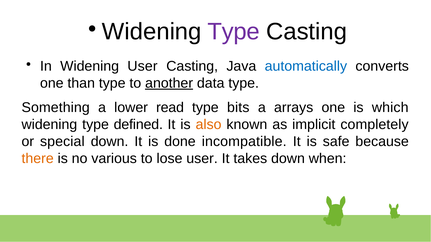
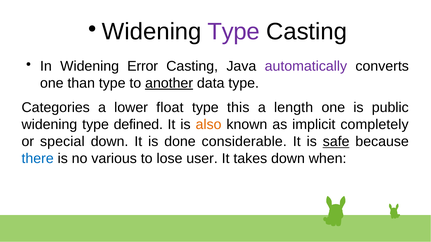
Widening User: User -> Error
automatically colour: blue -> purple
Something: Something -> Categories
read: read -> float
bits: bits -> this
arrays: arrays -> length
which: which -> public
incompatible: incompatible -> considerable
safe underline: none -> present
there colour: orange -> blue
